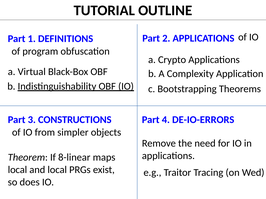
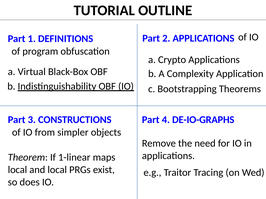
DE-IO-ERRORS: DE-IO-ERRORS -> DE-IO-GRAPHS
8-linear: 8-linear -> 1-linear
